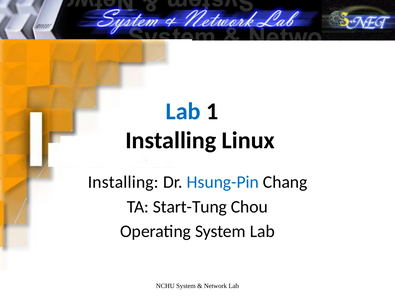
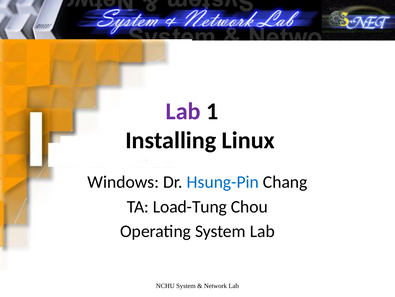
Lab at (183, 111) colour: blue -> purple
Installing at (123, 182): Installing -> Windows
Start-Tung: Start-Tung -> Load-Tung
